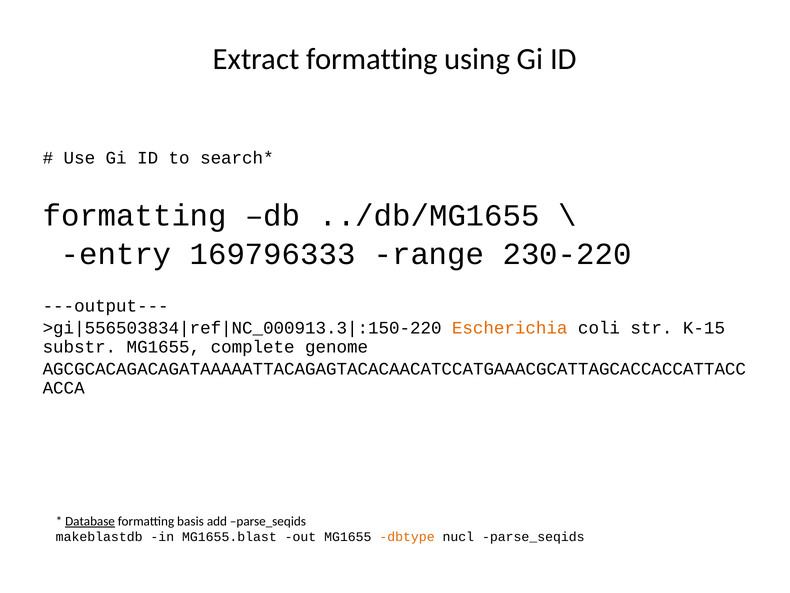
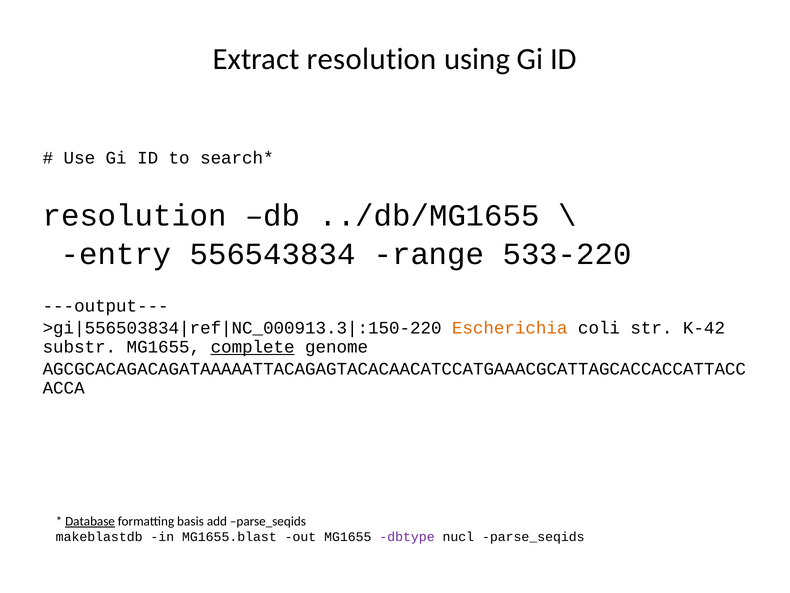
Extract formatting: formatting -> resolution
formatting at (135, 215): formatting -> resolution
169796333: 169796333 -> 556543834
230-220: 230-220 -> 533-220
K-15: K-15 -> K-42
complete underline: none -> present
dbtype colour: orange -> purple
